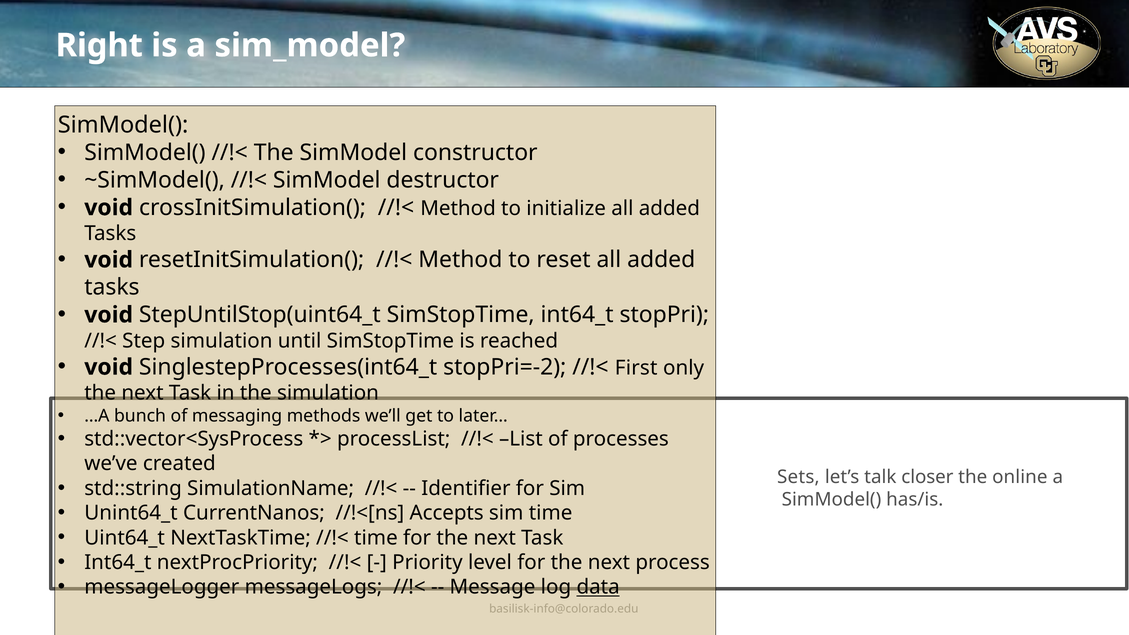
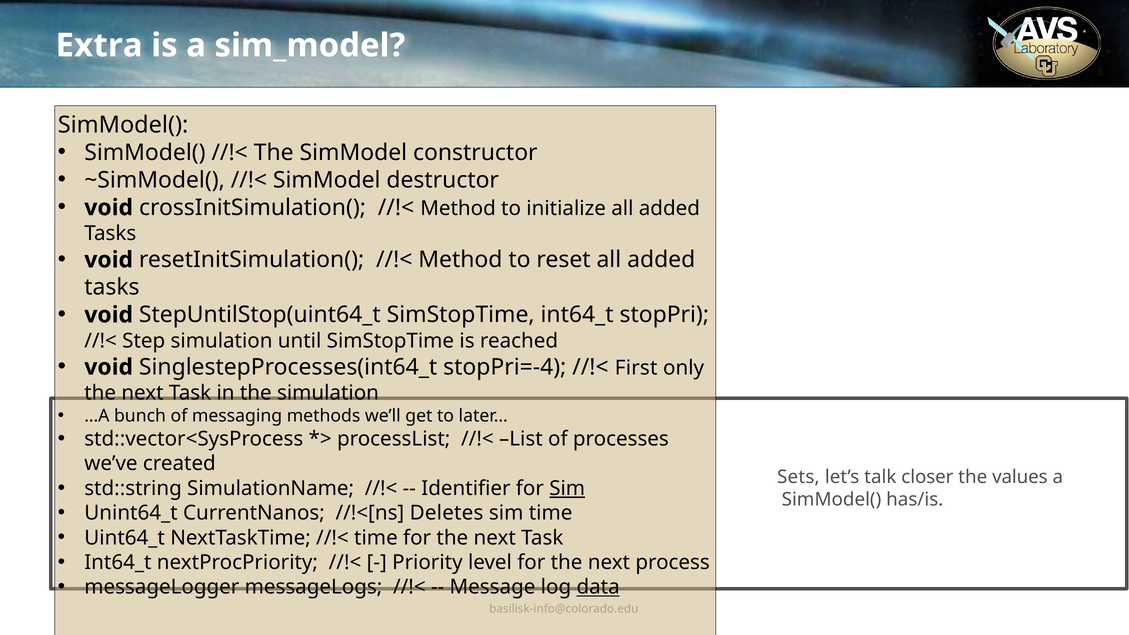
Right: Right -> Extra
stopPri=-2: stopPri=-2 -> stopPri=-4
online: online -> values
Sim at (567, 488) underline: none -> present
Accepts: Accepts -> Deletes
